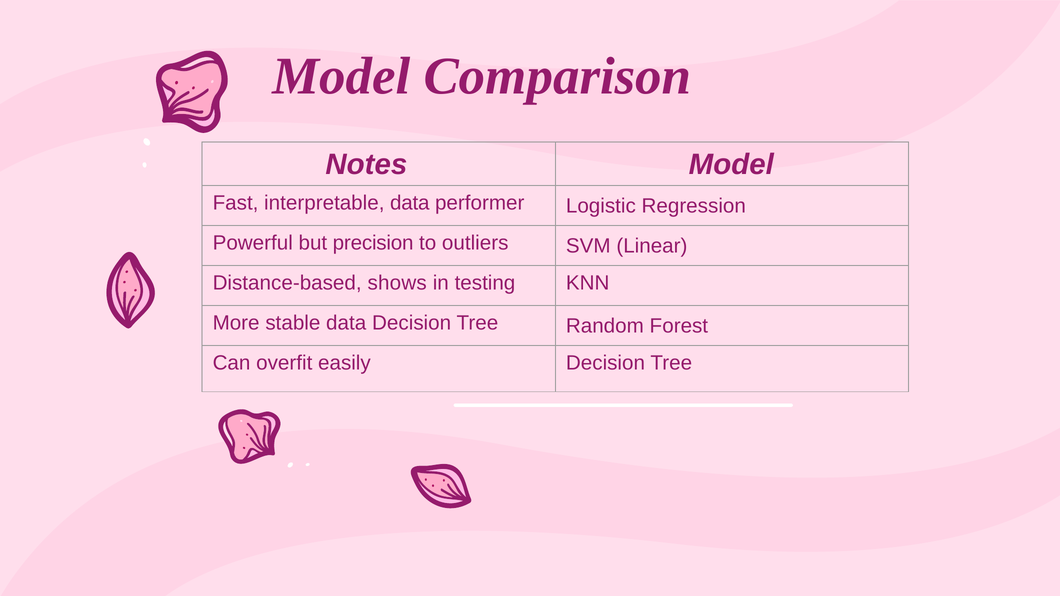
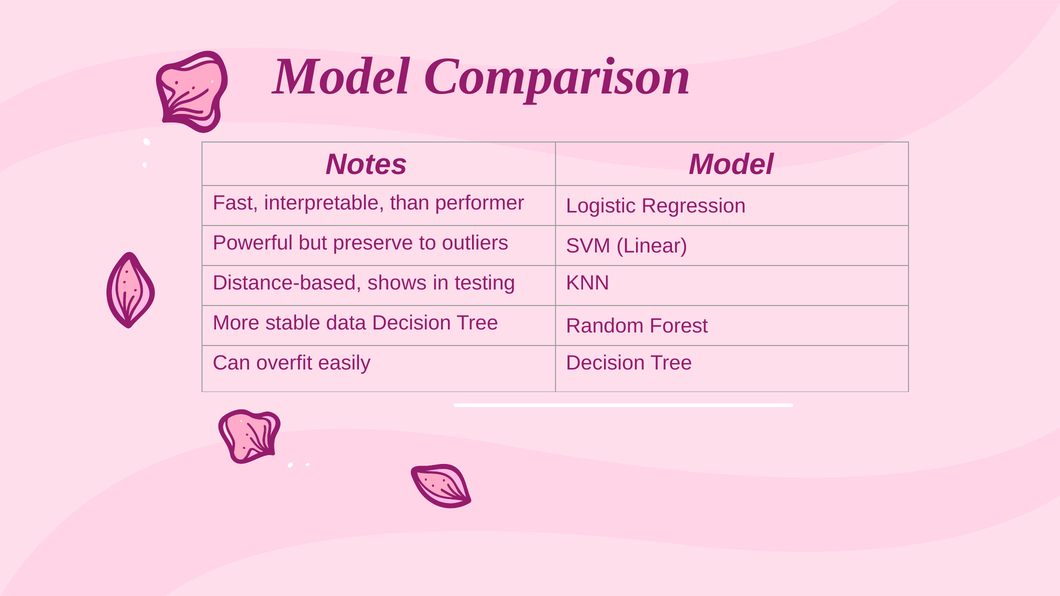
interpretable data: data -> than
precision: precision -> preserve
